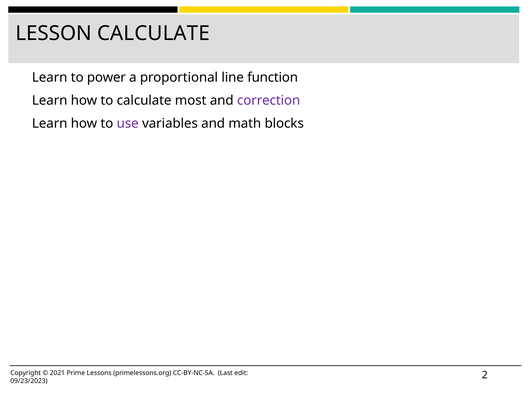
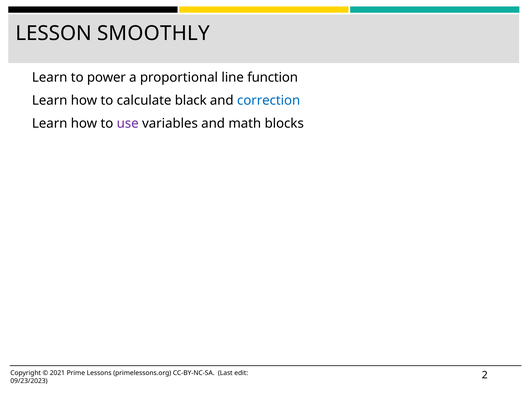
LESSON CALCULATE: CALCULATE -> SMOOTHLY
most: most -> black
correction colour: purple -> blue
